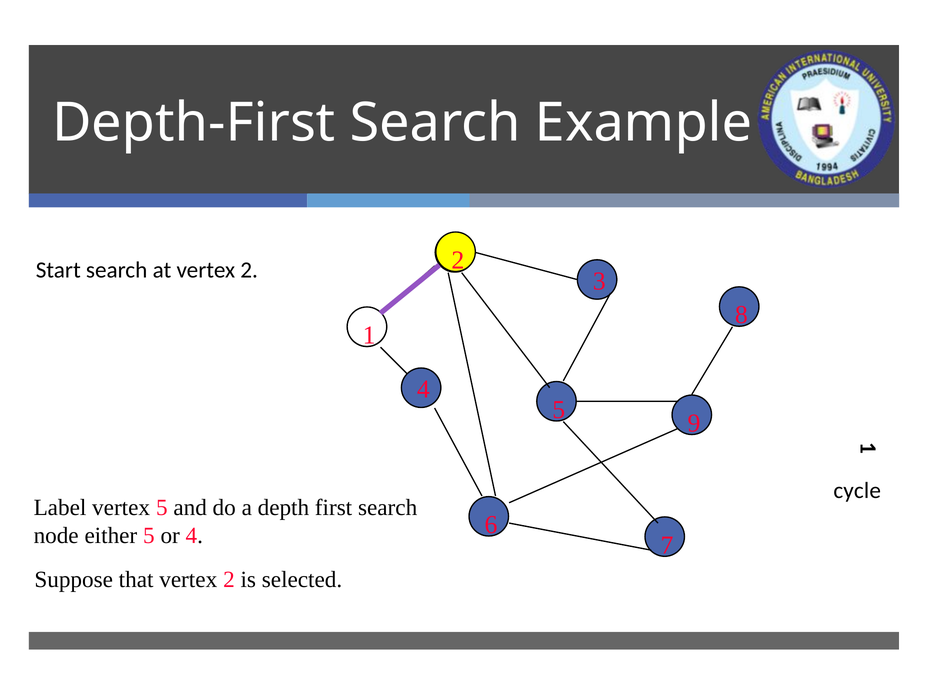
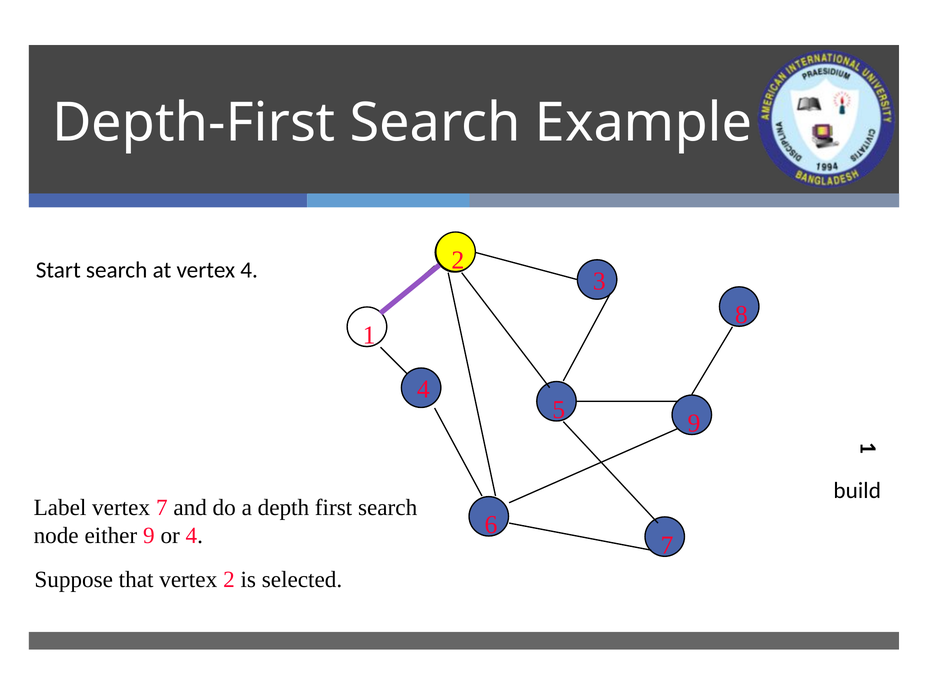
at vertex 2: 2 -> 4
cycle: cycle -> build
vertex 5: 5 -> 7
either 5: 5 -> 9
